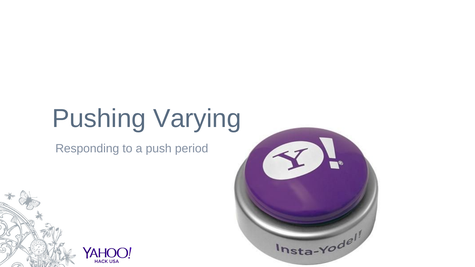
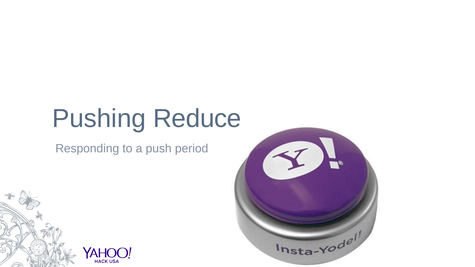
Varying: Varying -> Reduce
